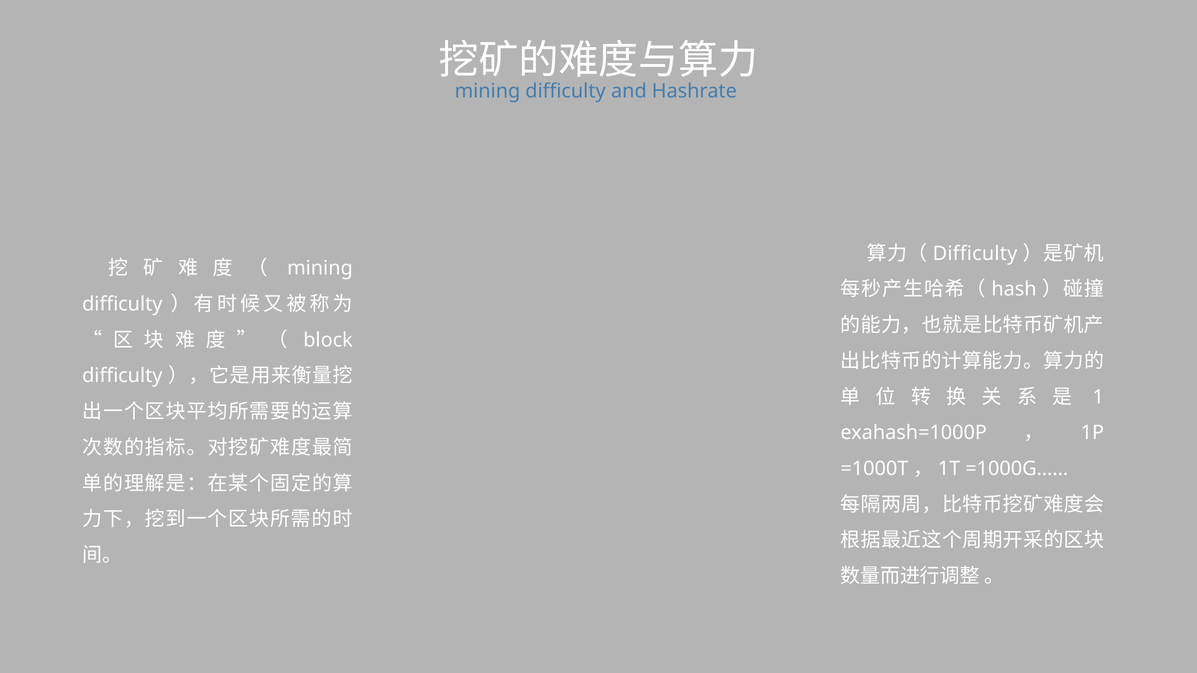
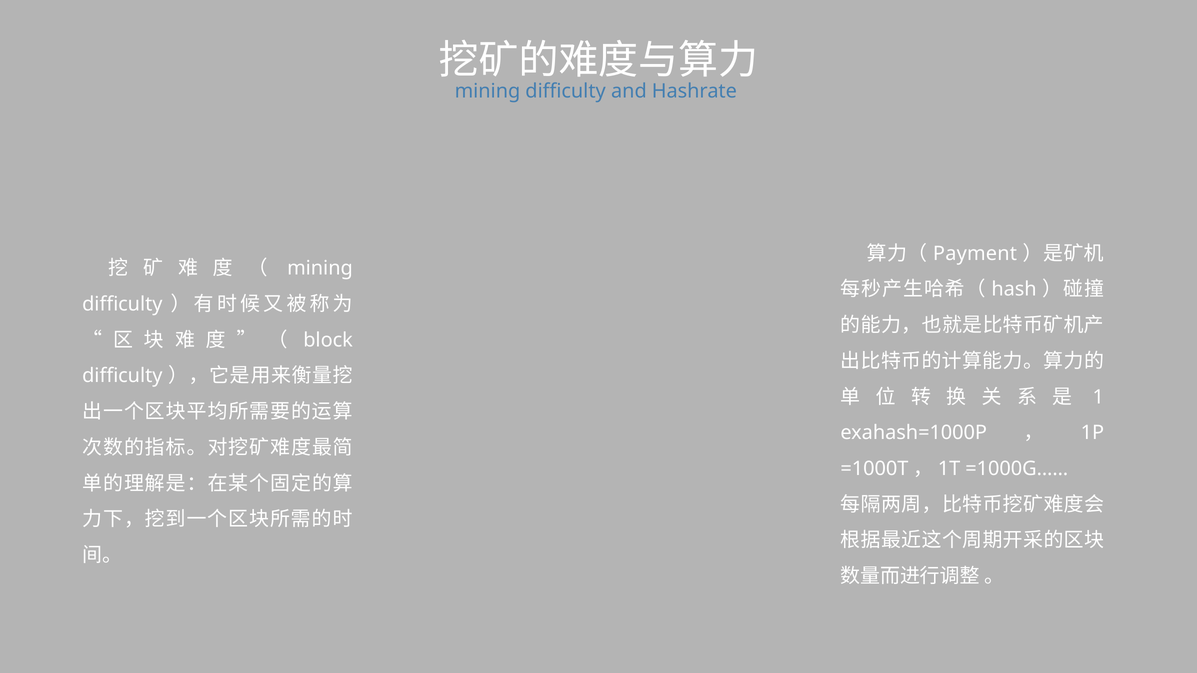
Difficulty at (975, 254): Difficulty -> Payment
